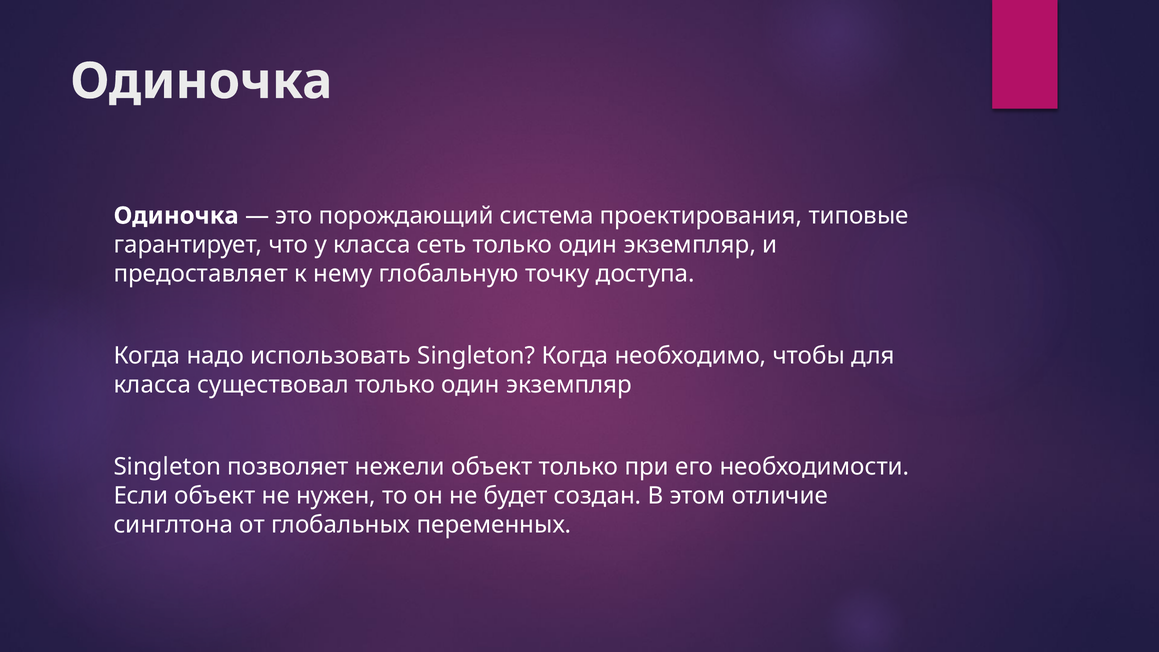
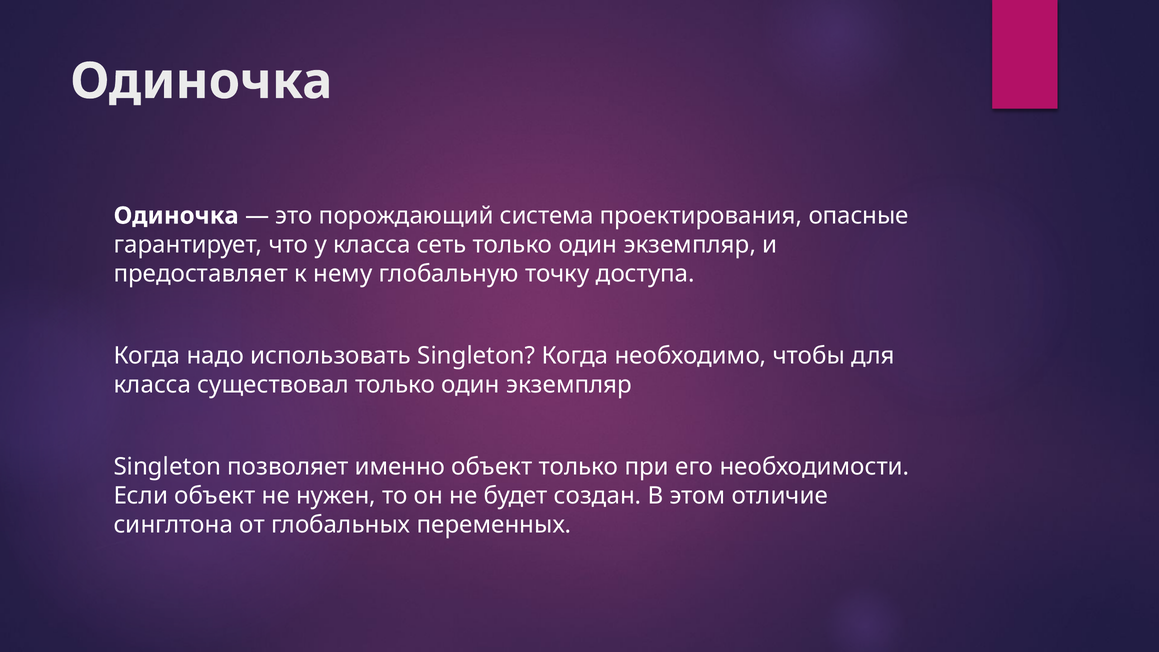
типовые: типовые -> опасные
нежели: нежели -> именно
